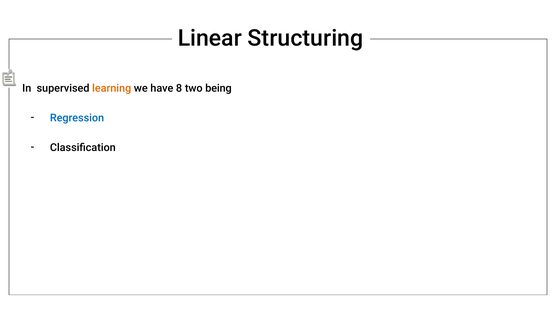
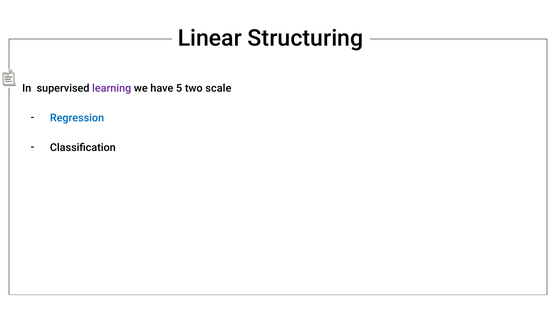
learning colour: orange -> purple
8: 8 -> 5
being: being -> scale
